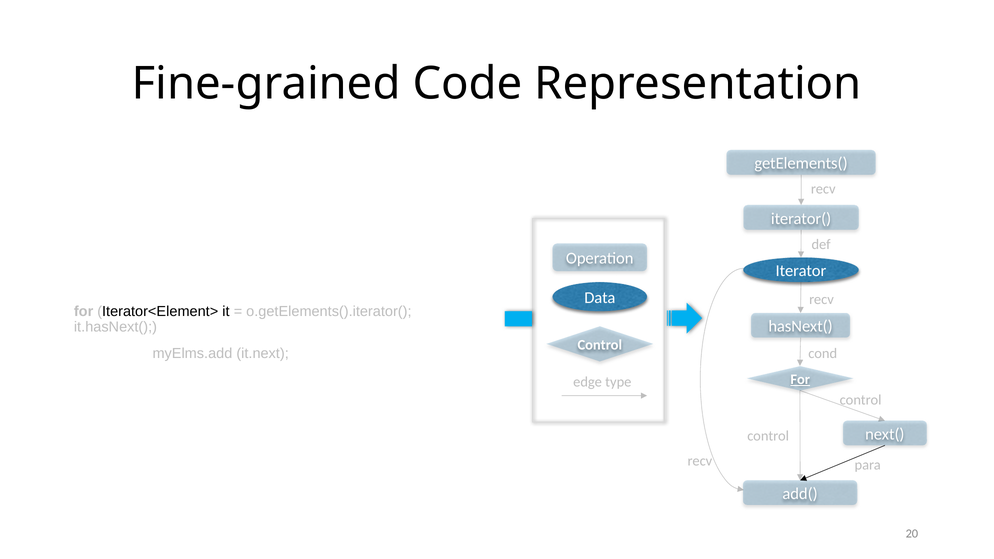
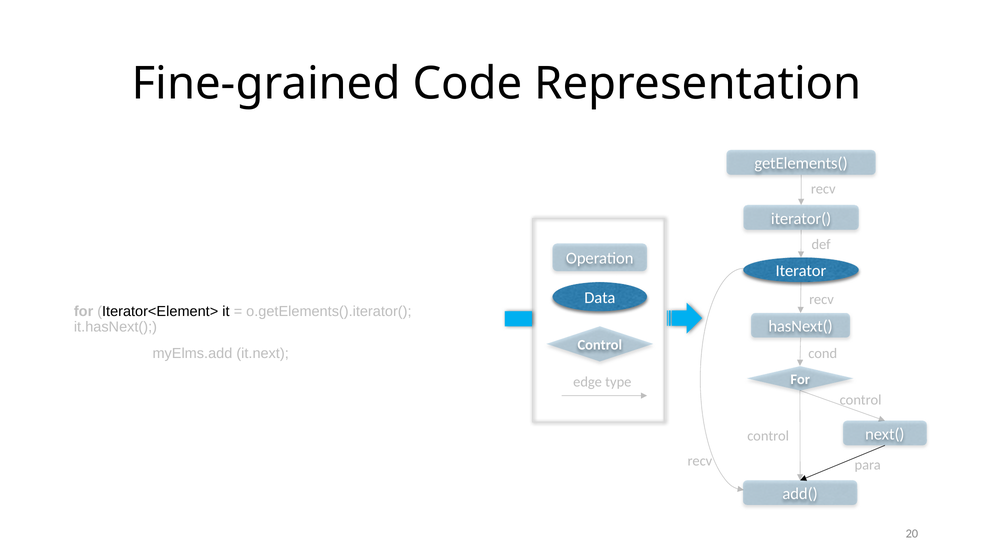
For at (800, 379) underline: present -> none
